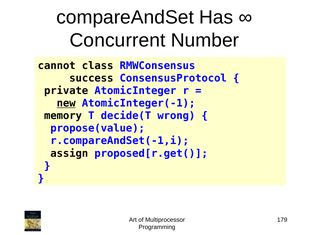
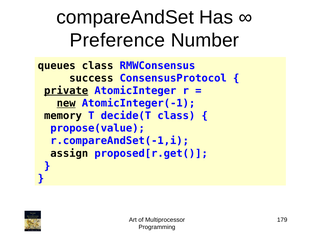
Concurrent: Concurrent -> Preference
cannot: cannot -> queues
private underline: none -> present
decide(T wrong: wrong -> class
